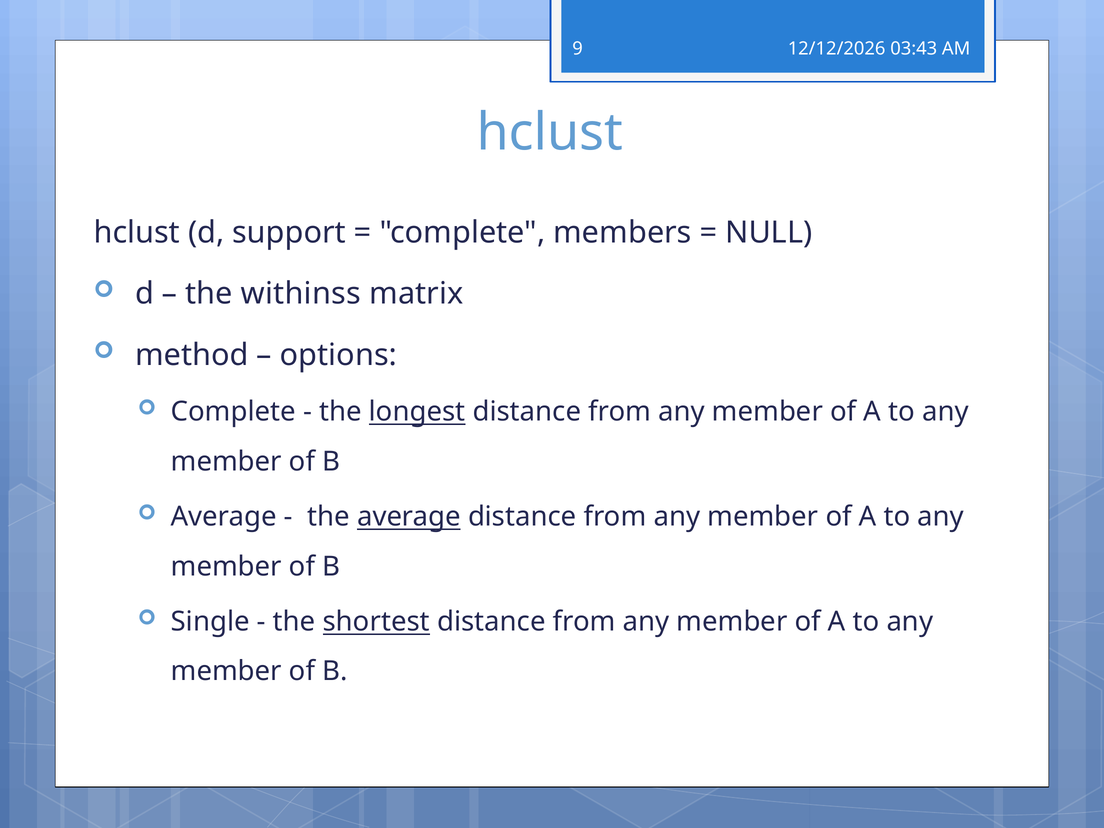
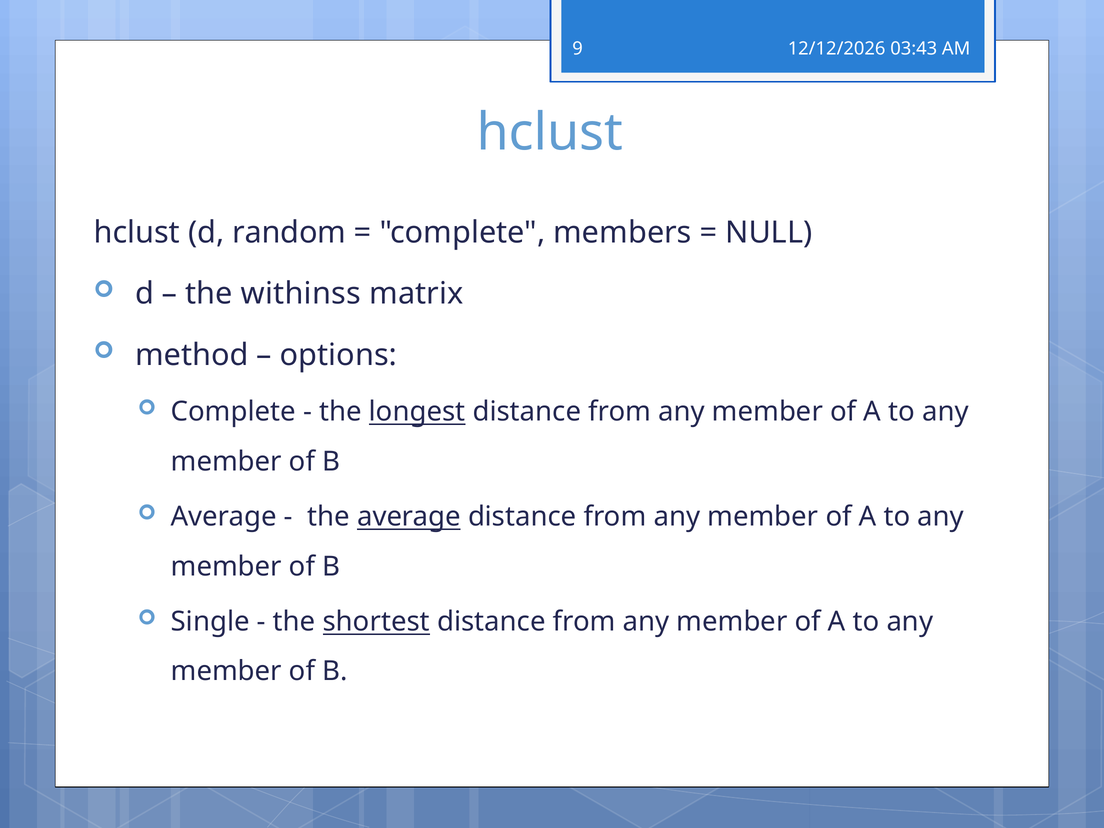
support: support -> random
